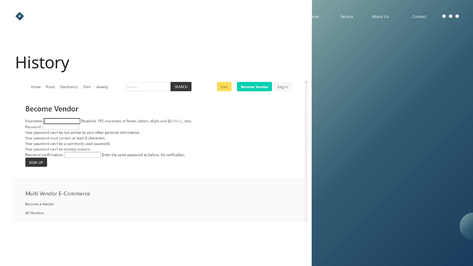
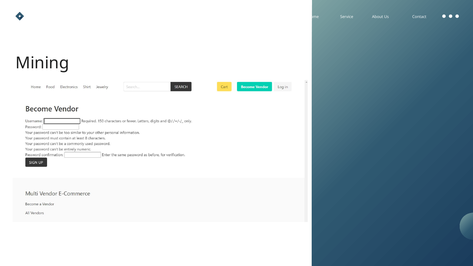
History: History -> Mining
